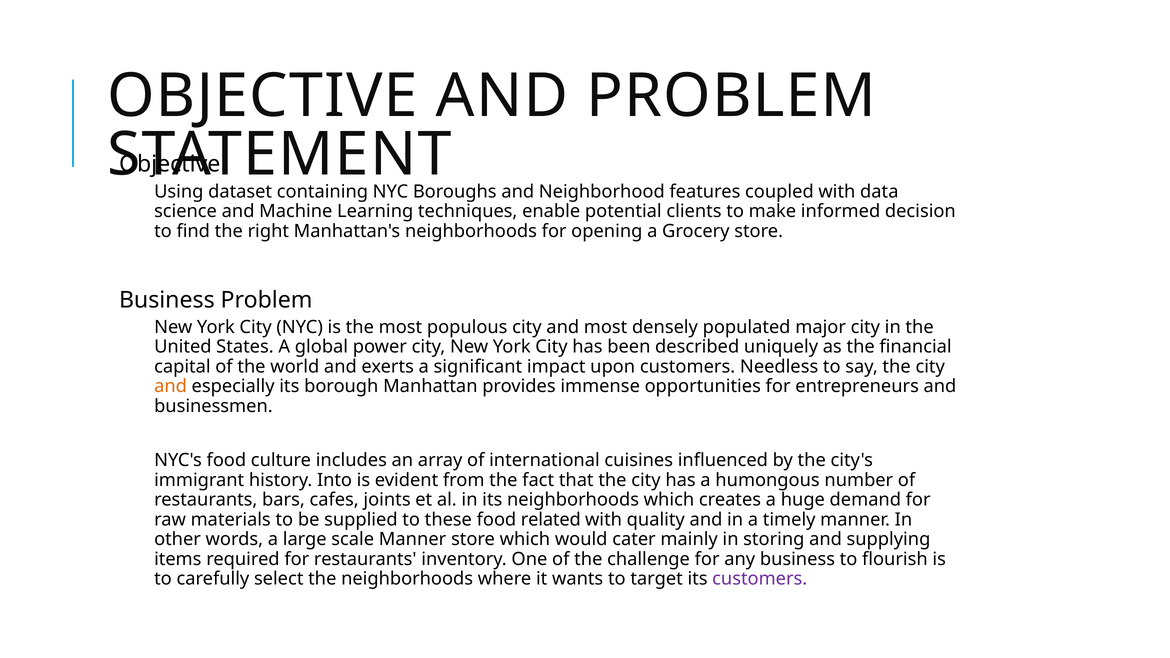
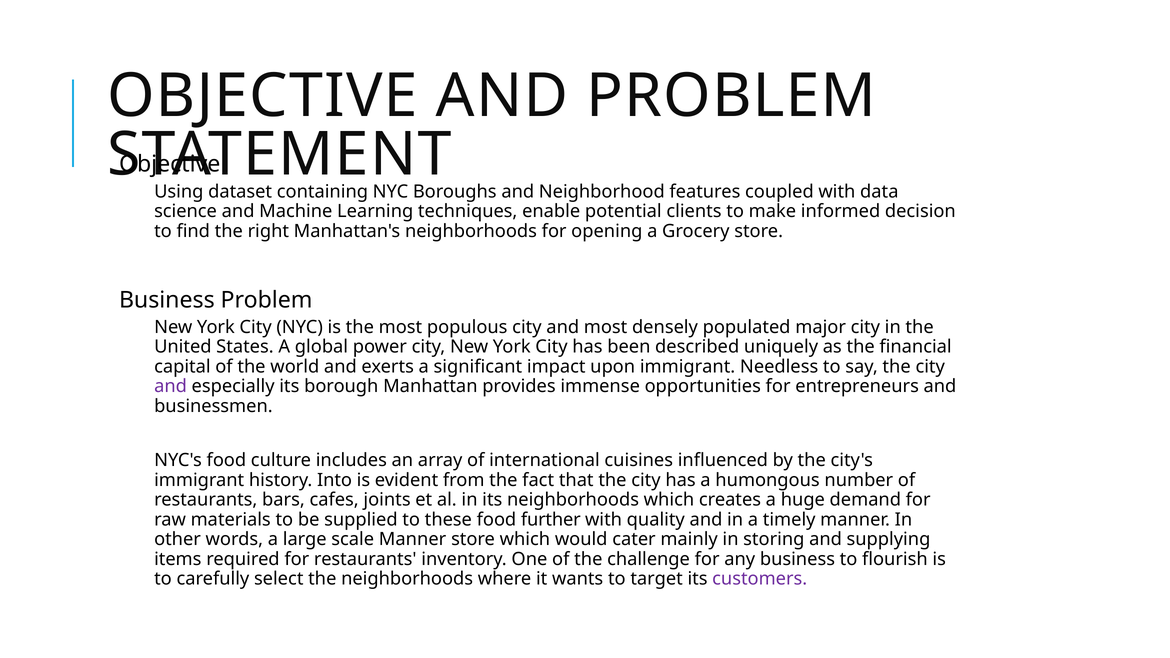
upon customers: customers -> immigrant
and at (171, 387) colour: orange -> purple
related: related -> further
